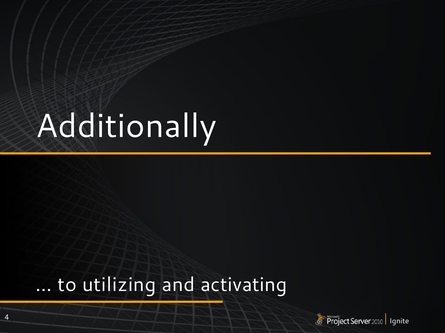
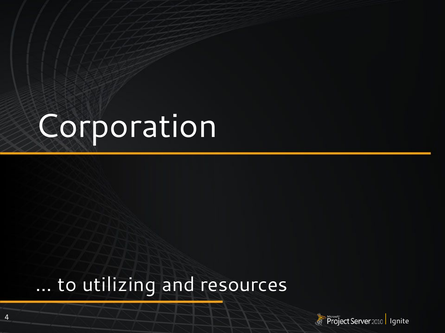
Additionally: Additionally -> Corporation
activating: activating -> resources
